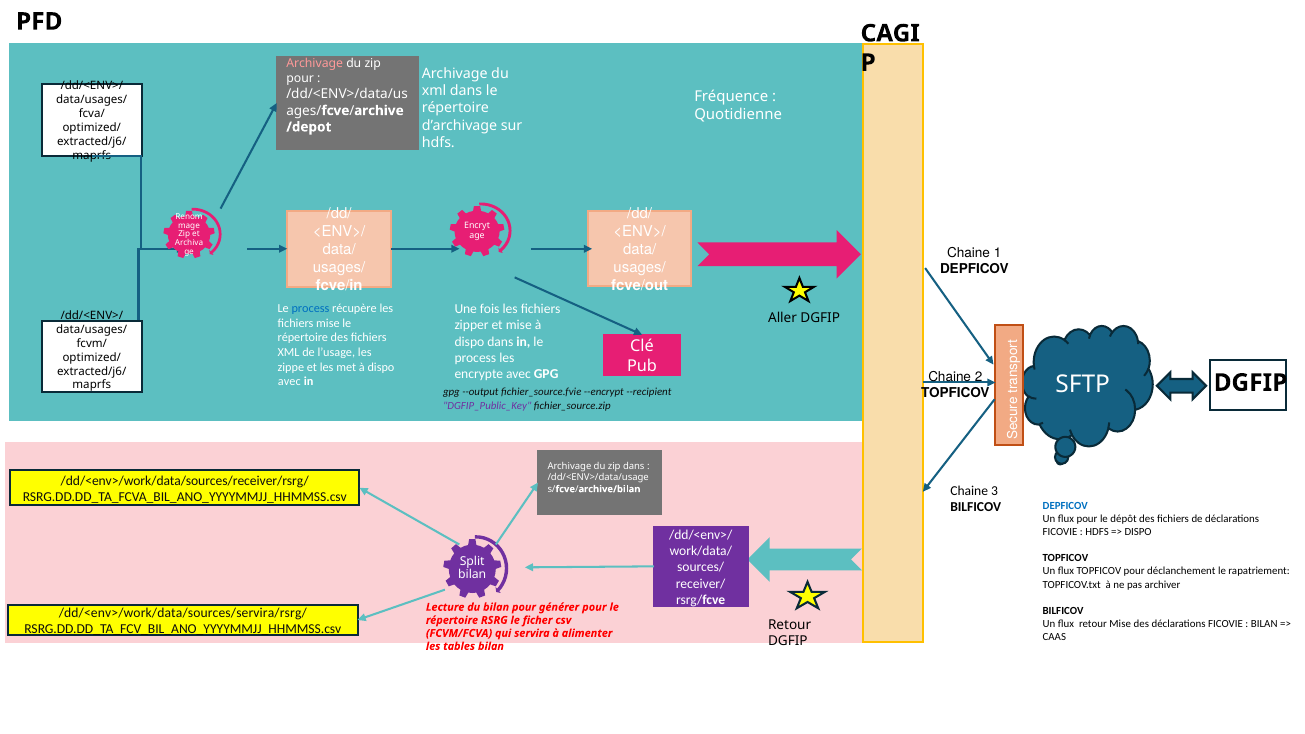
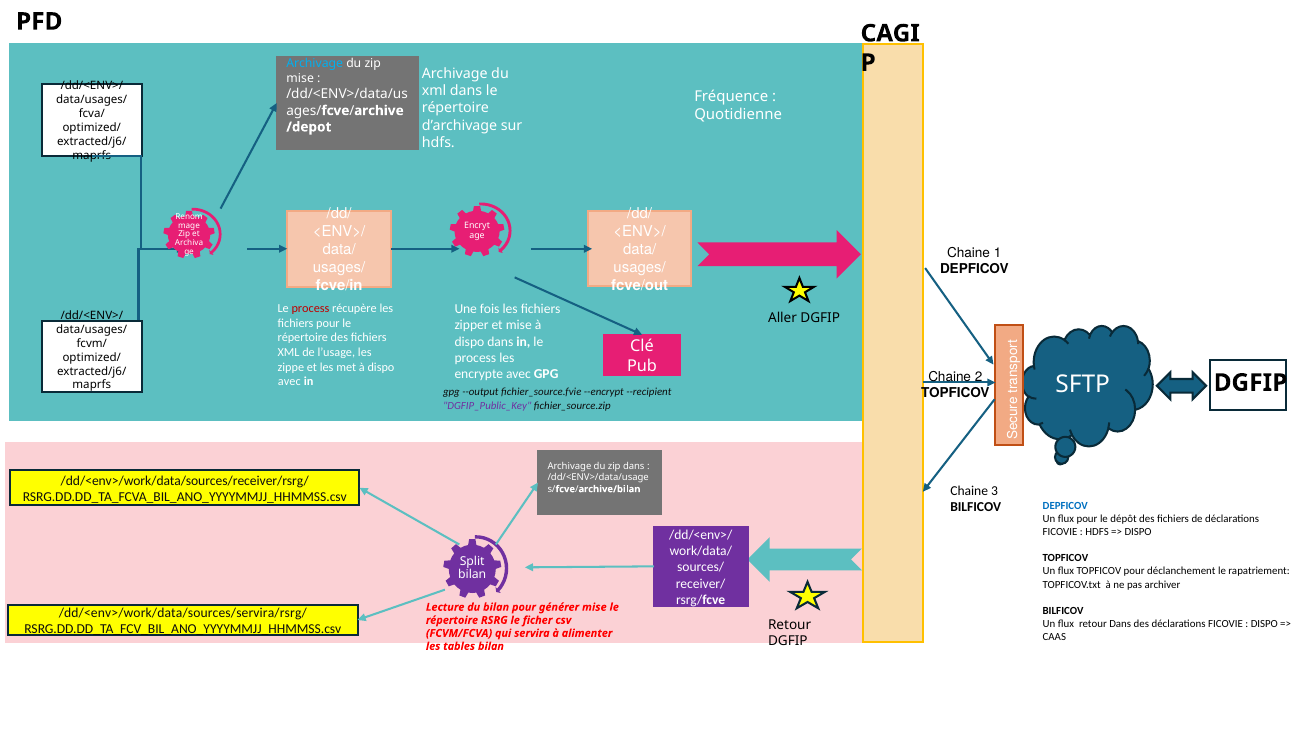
Archivage at (315, 64) colour: pink -> light blue
pour at (300, 79): pour -> mise
process at (311, 308) colour: blue -> red
fichiers mise: mise -> pour
générer pour: pour -> mise
retour Mise: Mise -> Dans
BILAN at (1264, 624): BILAN -> DISPO
